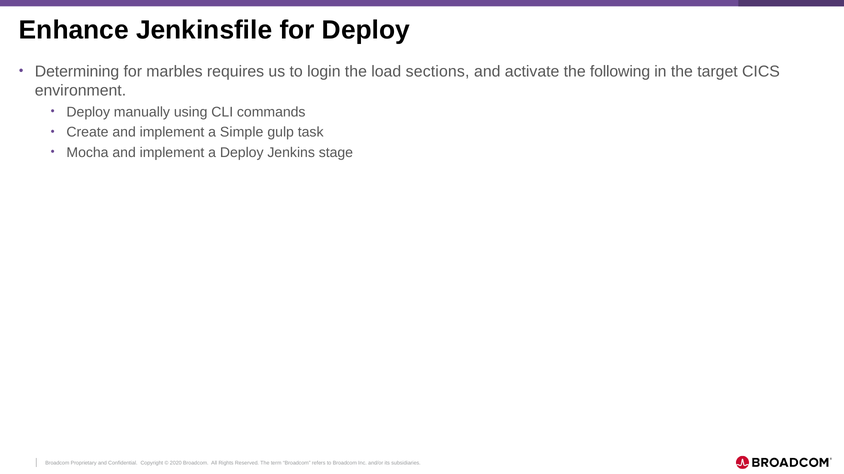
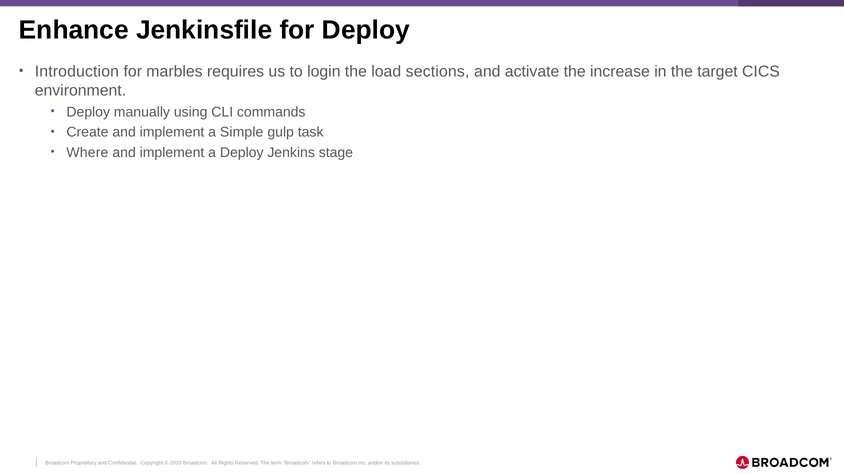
Determining: Determining -> Introduction
following: following -> increase
Mocha: Mocha -> Where
